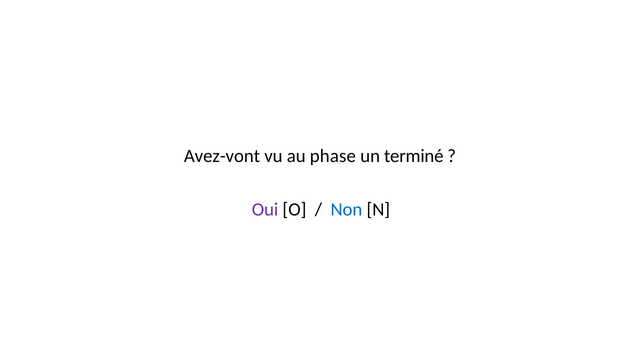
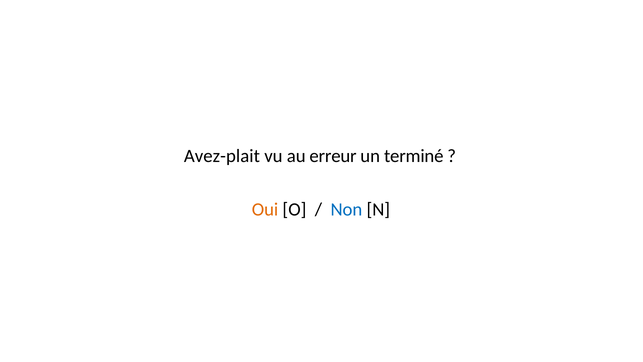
Avez-vont: Avez-vont -> Avez-plait
phase: phase -> erreur
Oui colour: purple -> orange
